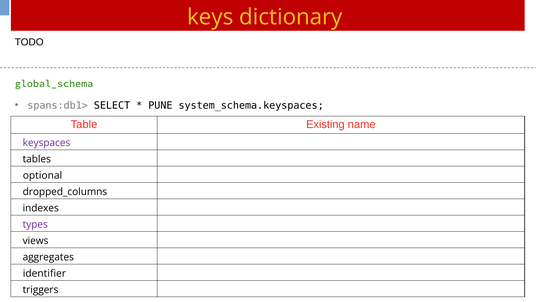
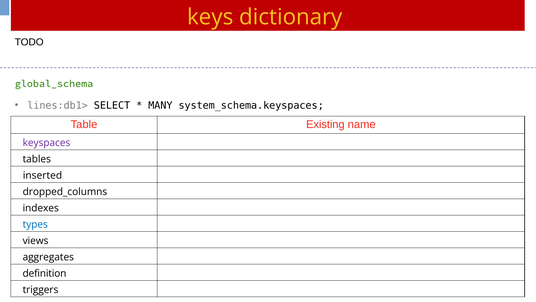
spans:db1>: spans:db1> -> lines:db1>
PUNE: PUNE -> MANY
optional: optional -> inserted
types colour: purple -> blue
identifier: identifier -> definition
